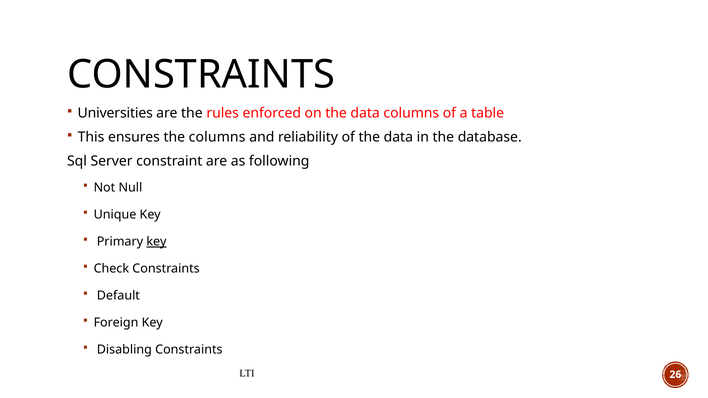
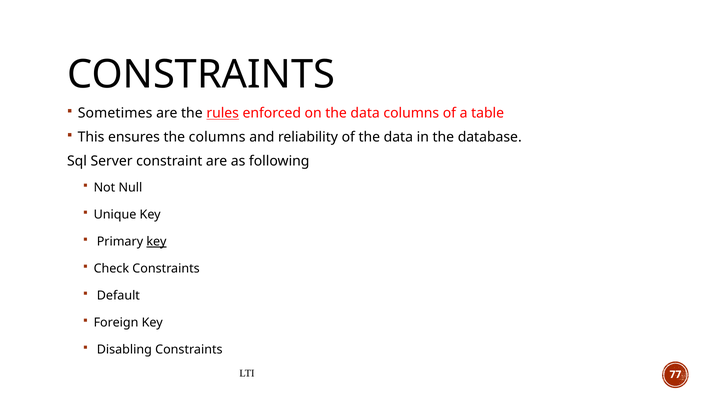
Universities: Universities -> Sometimes
rules underline: none -> present
26: 26 -> 77
